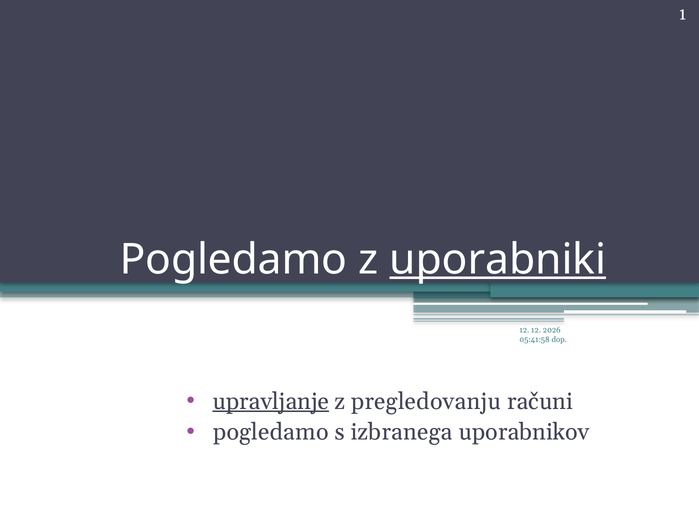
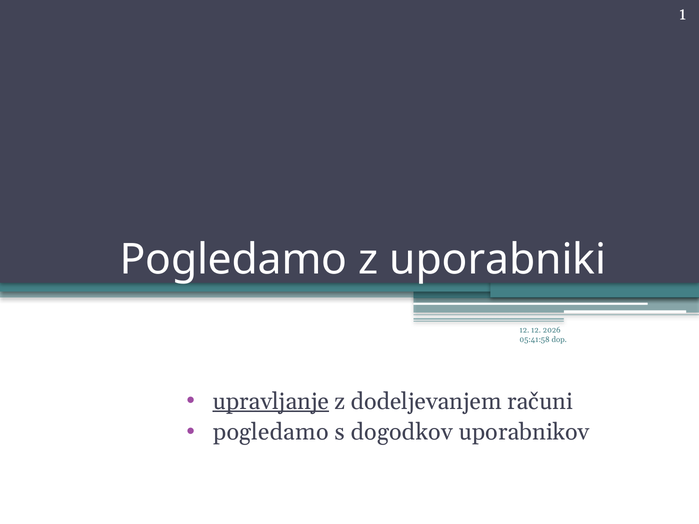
uporabniki underline: present -> none
pregledovanju: pregledovanju -> dodeljevanjem
izbranega: izbranega -> dogodkov
